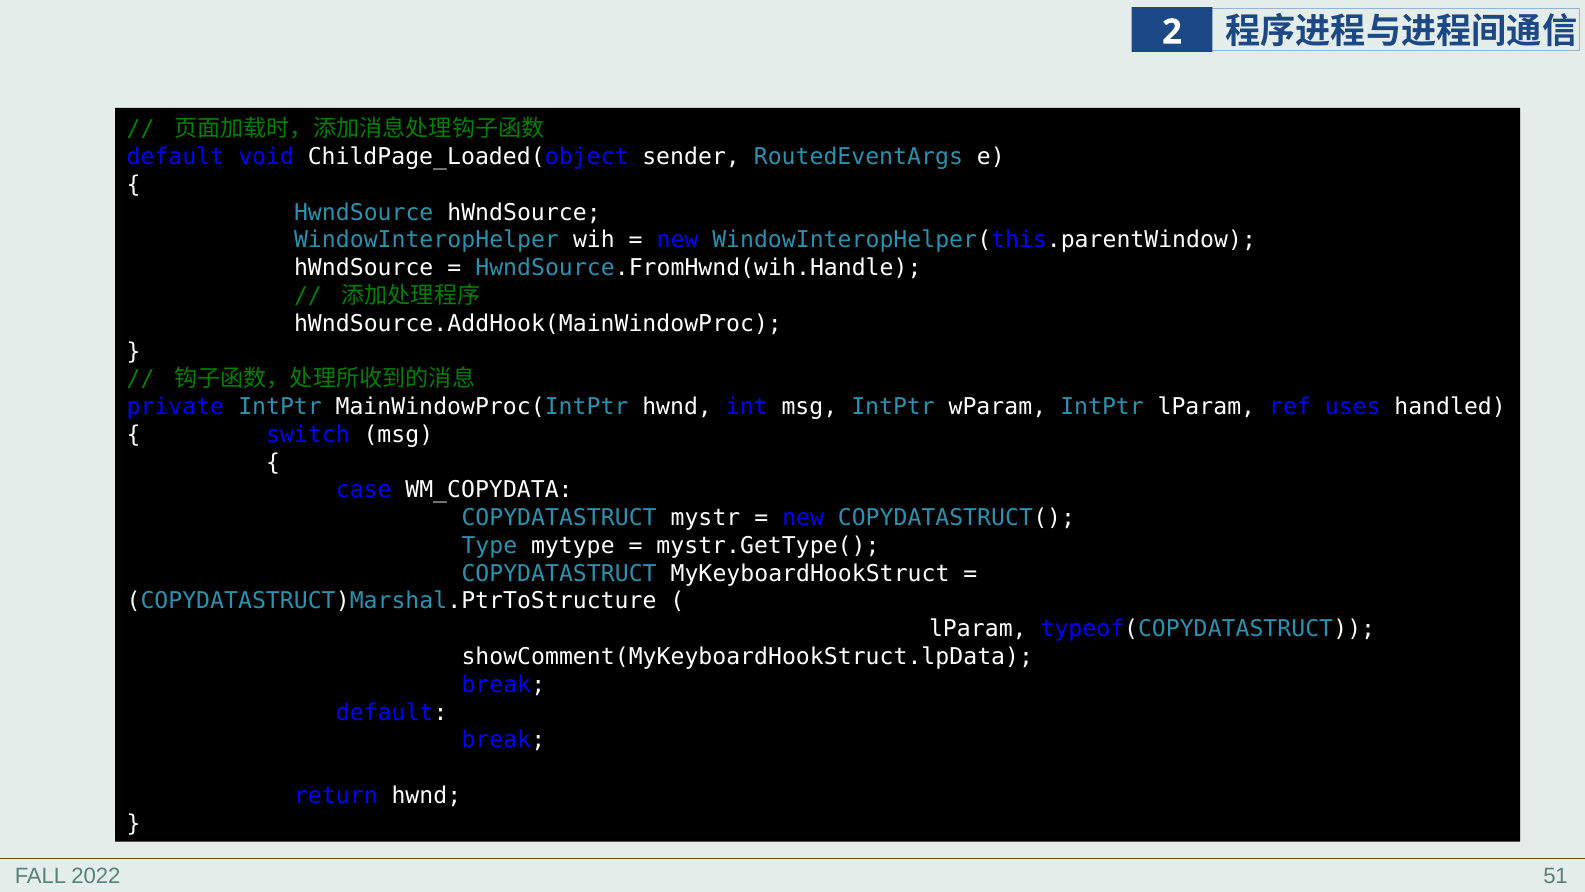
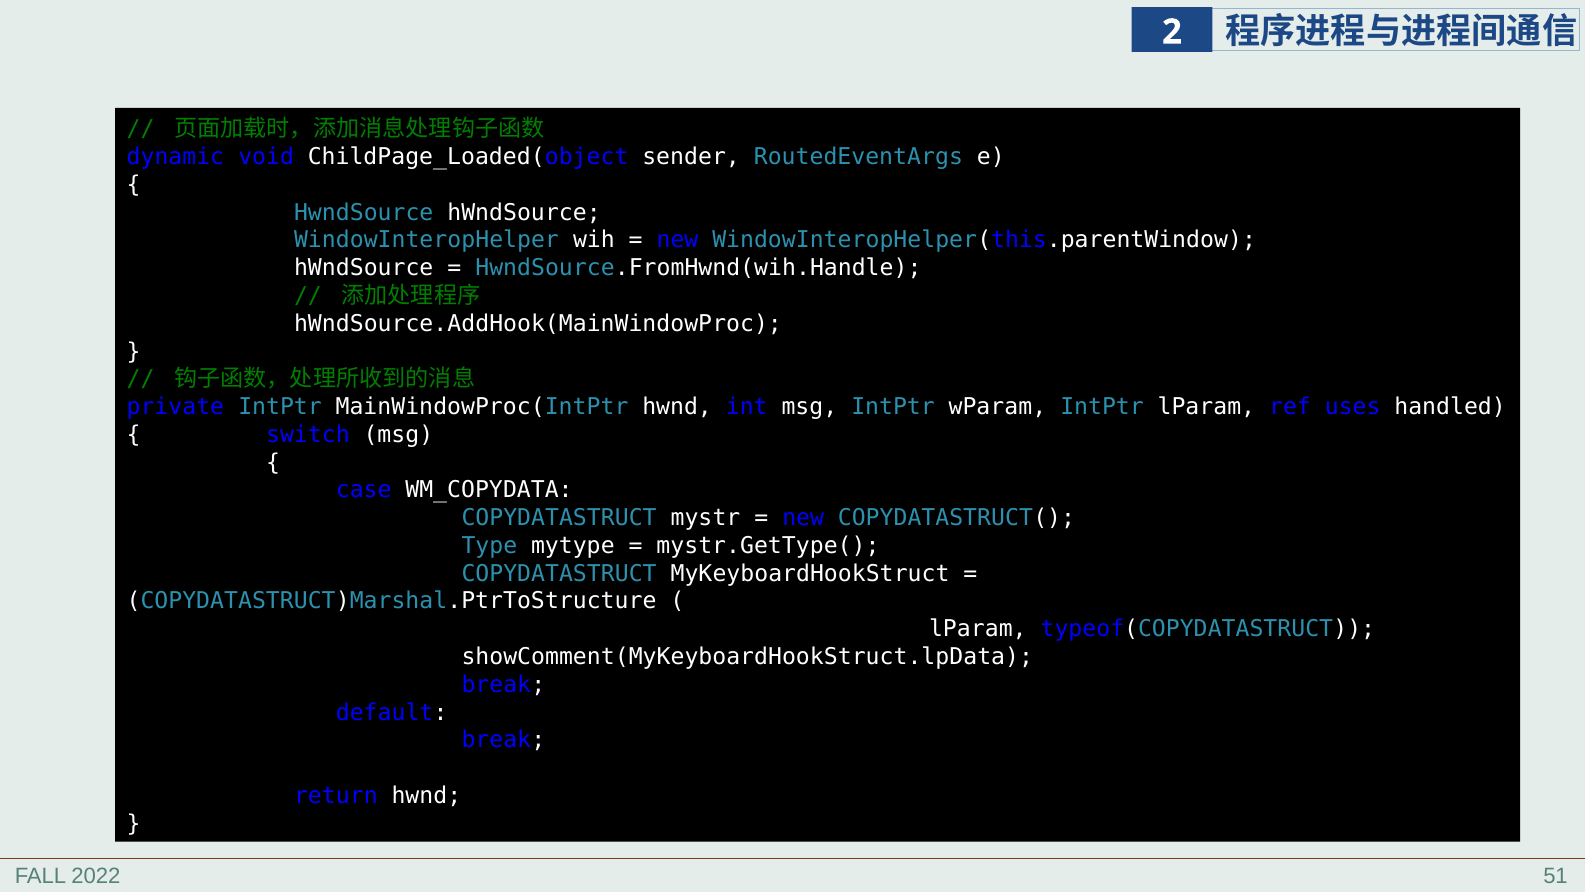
default at (175, 157): default -> dynamic
